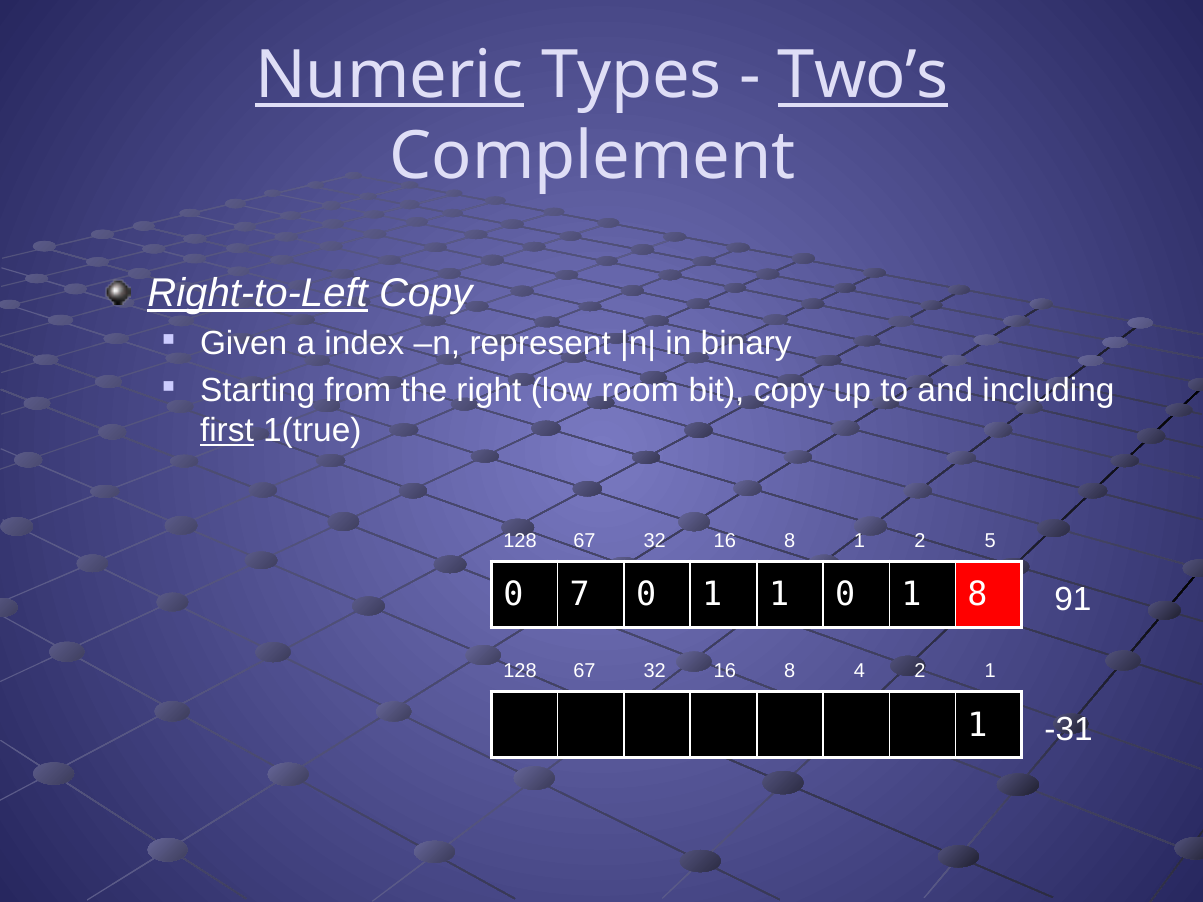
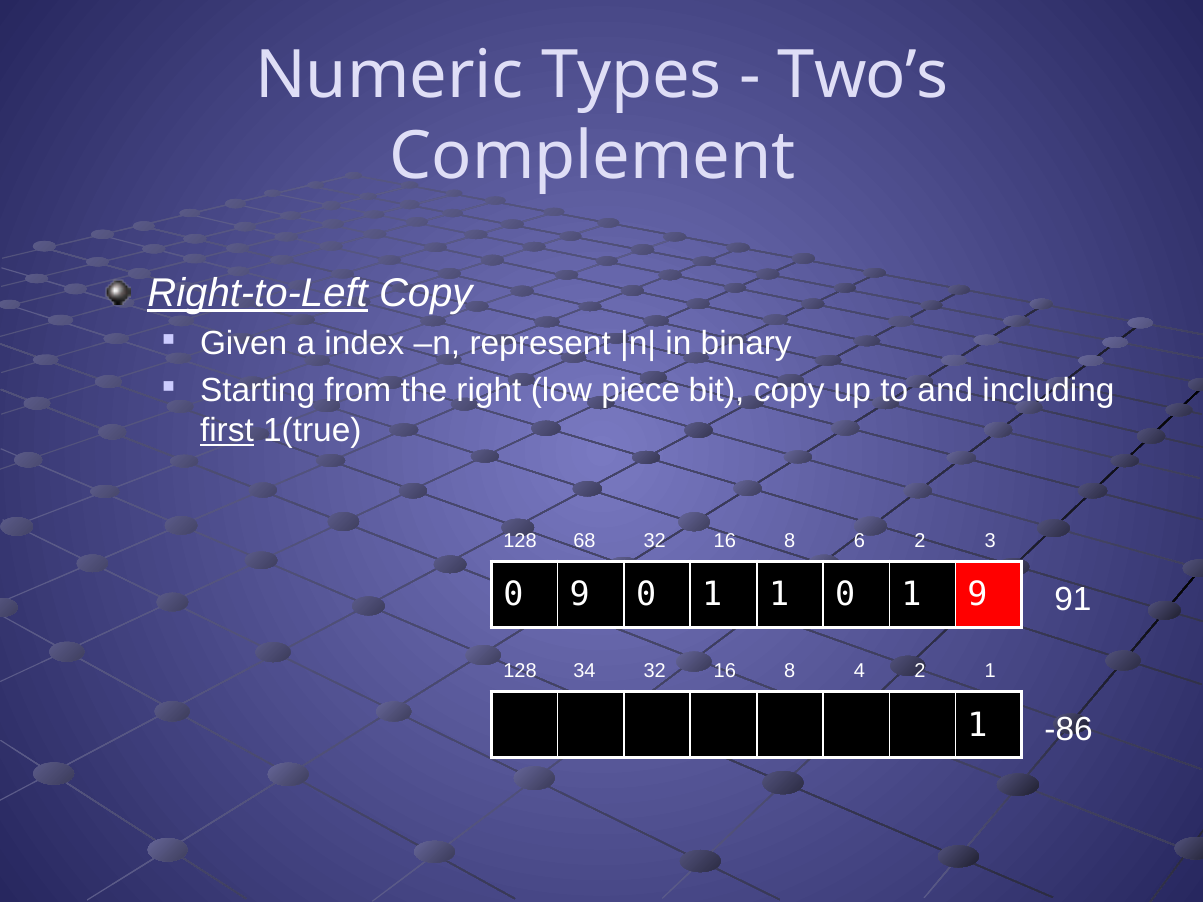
Numeric underline: present -> none
Two’s underline: present -> none
room: room -> piece
67 at (584, 541): 67 -> 68
8 1: 1 -> 6
5: 5 -> 3
0 7: 7 -> 9
1 8: 8 -> 9
67 at (584, 671): 67 -> 34
-31: -31 -> -86
